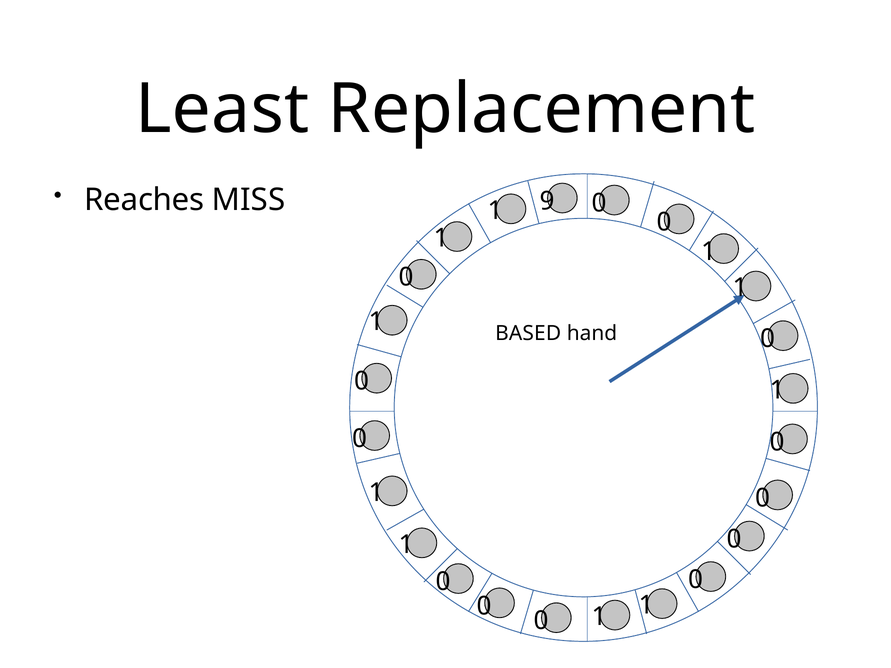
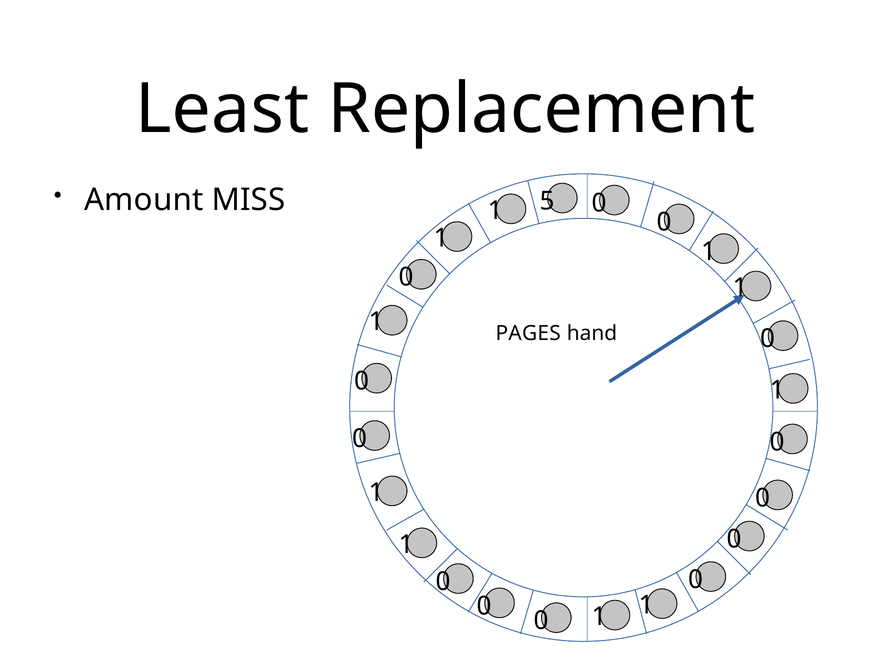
Reaches: Reaches -> Amount
9: 9 -> 5
BASED: BASED -> PAGES
